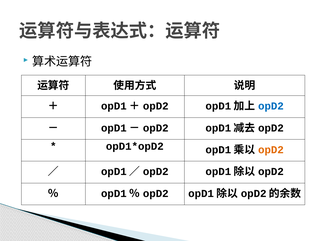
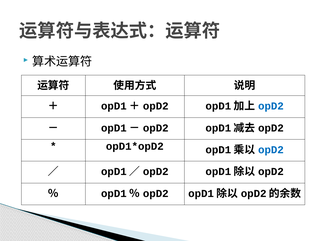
opD2 at (271, 150) colour: orange -> blue
